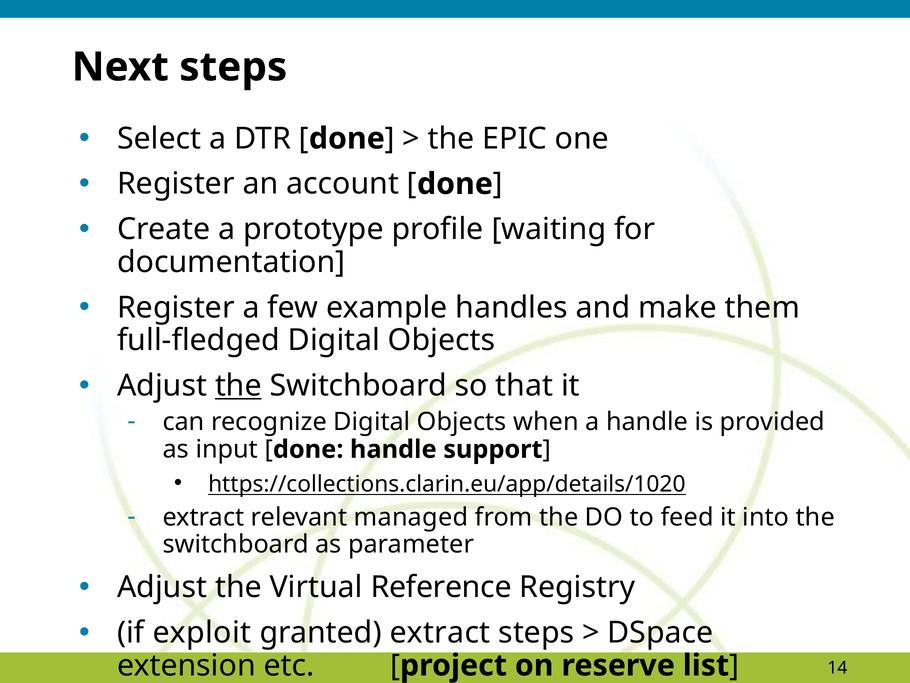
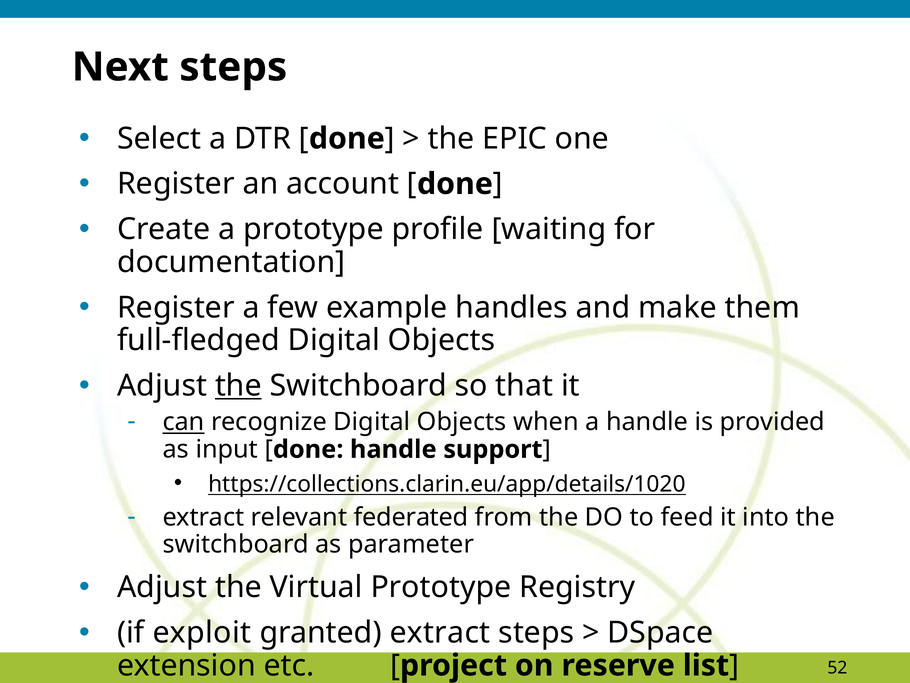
can underline: none -> present
managed: managed -> federated
Virtual Reference: Reference -> Prototype
14: 14 -> 52
